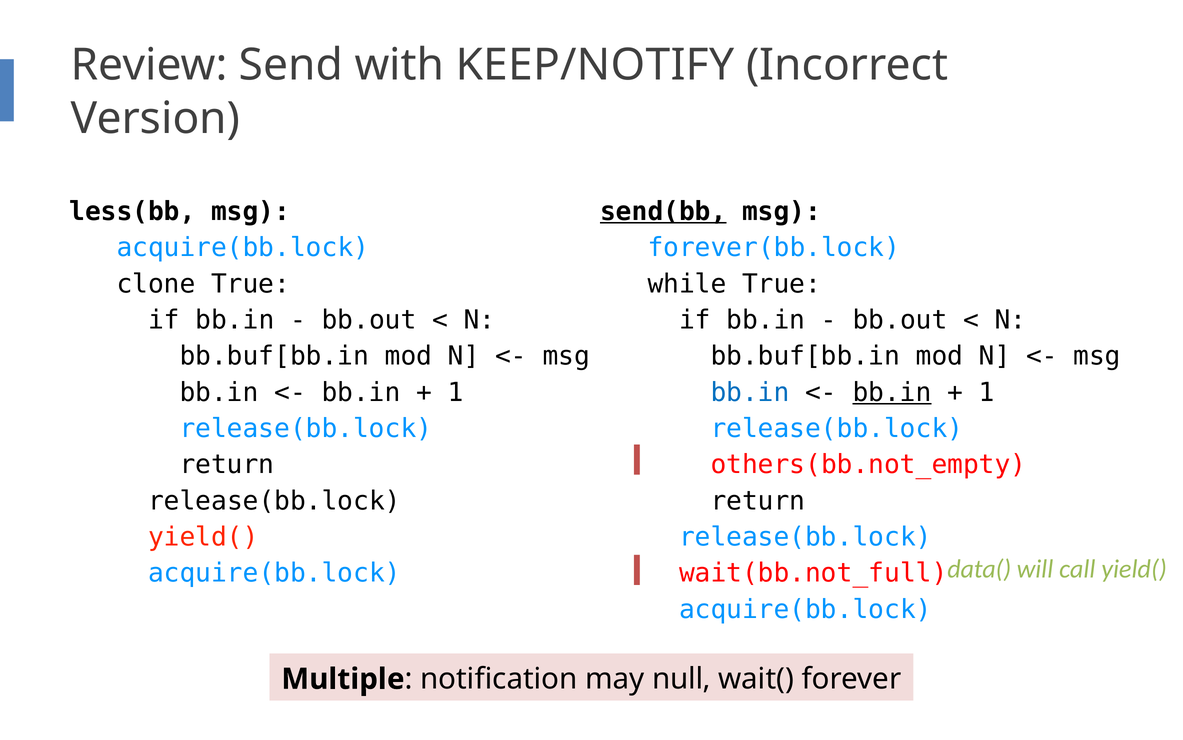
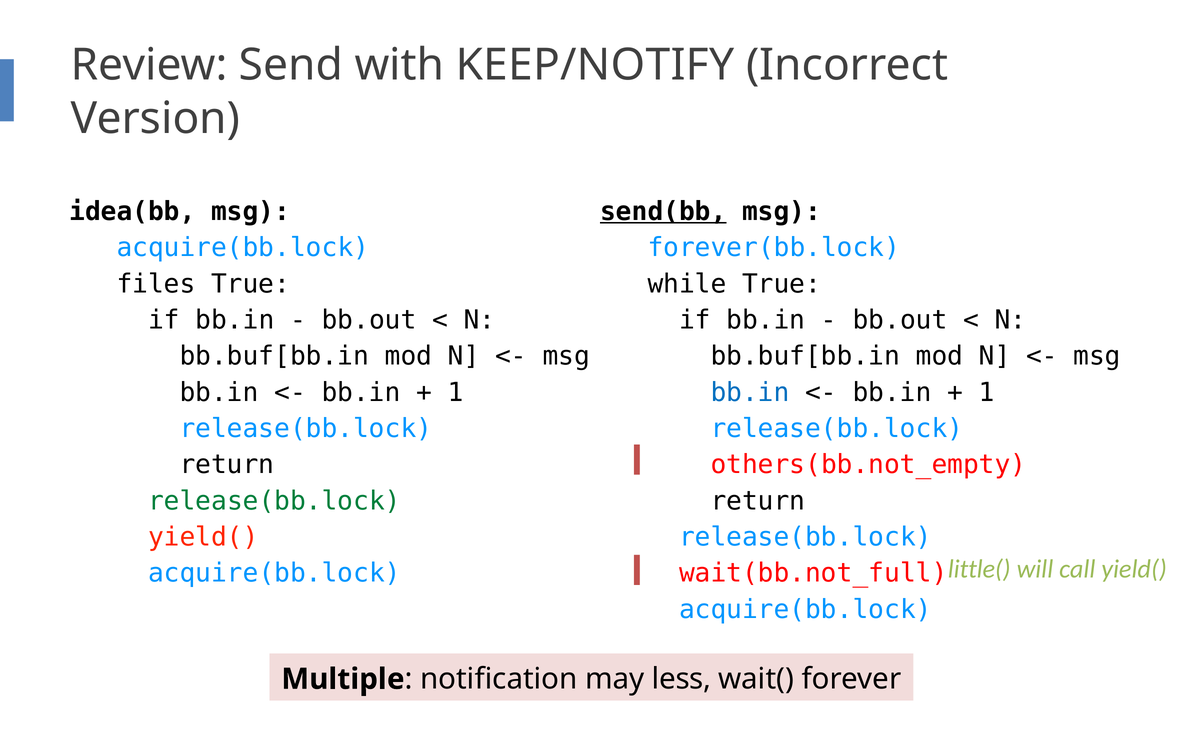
less(bb: less(bb -> idea(bb
clone: clone -> files
bb.in at (892, 392) underline: present -> none
release(bb.lock at (274, 500) colour: black -> green
data(: data( -> little(
null: null -> less
